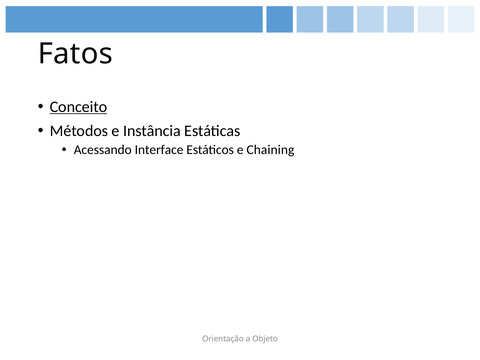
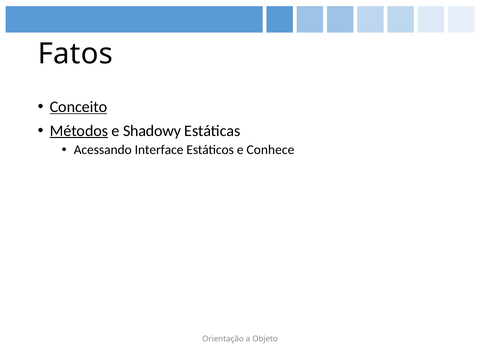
Métodos underline: none -> present
Instância: Instância -> Shadowy
Chaining: Chaining -> Conhece
